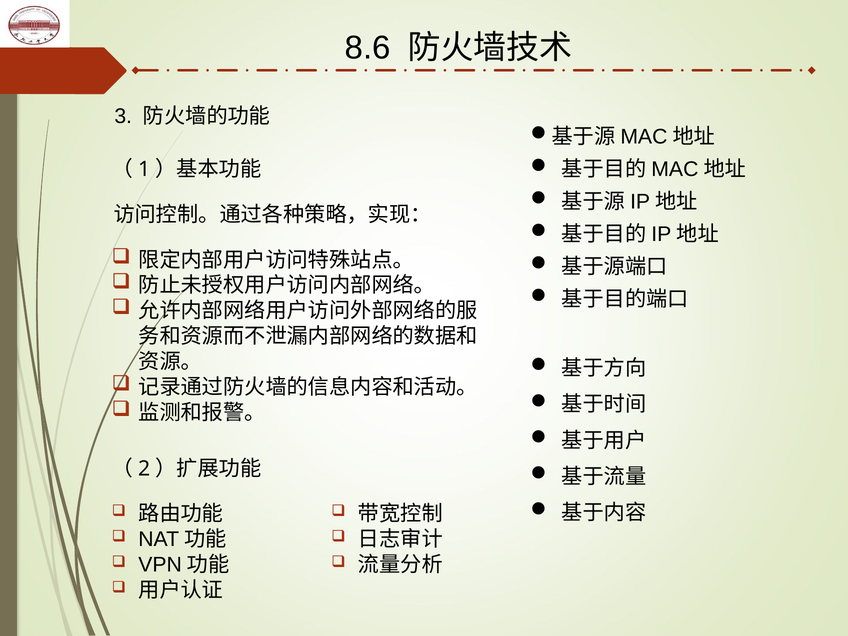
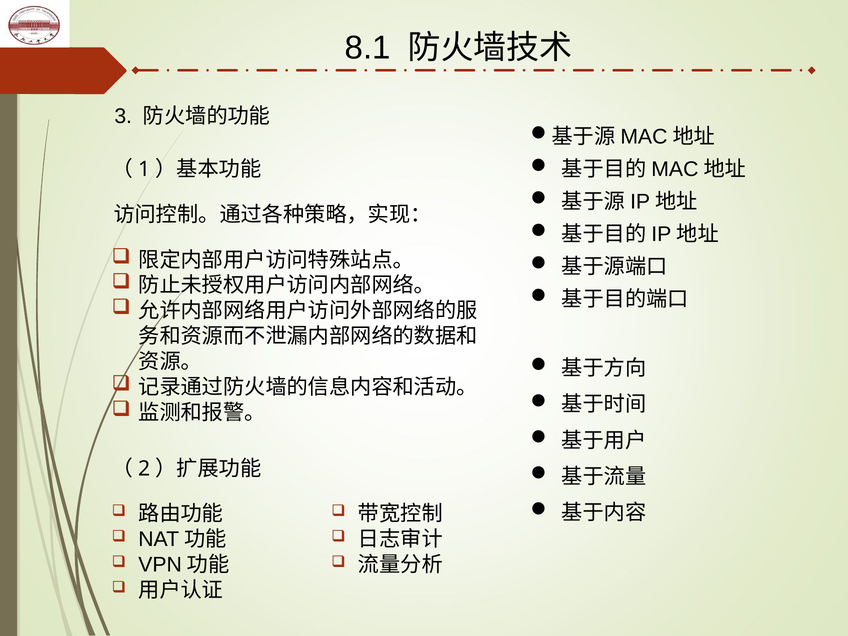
8.6: 8.6 -> 8.1
